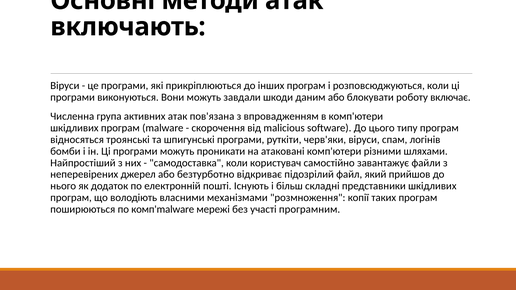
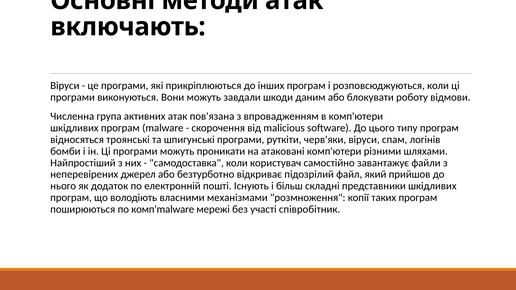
включає: включає -> відмови
програмним: програмним -> співробітник
